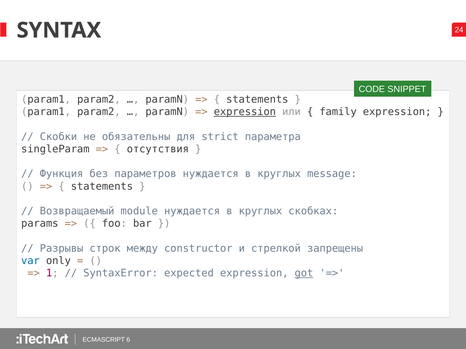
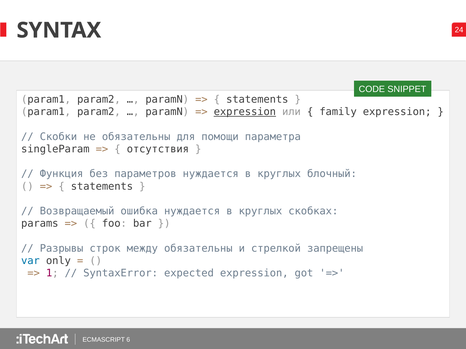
strict: strict -> помощи
message: message -> блочный
module: module -> ошибка
между constructor: constructor -> обязательны
got underline: present -> none
